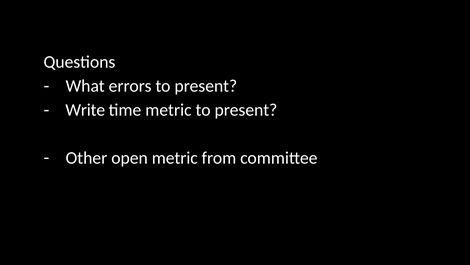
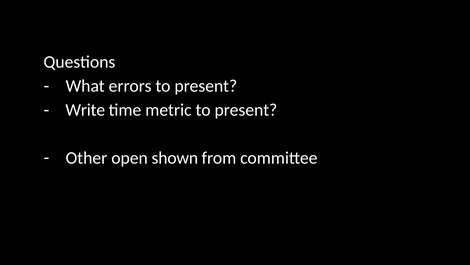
open metric: metric -> shown
